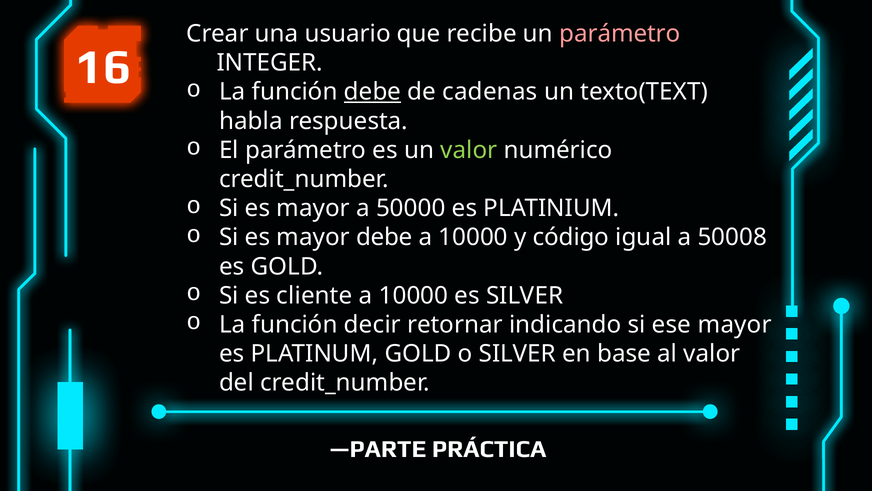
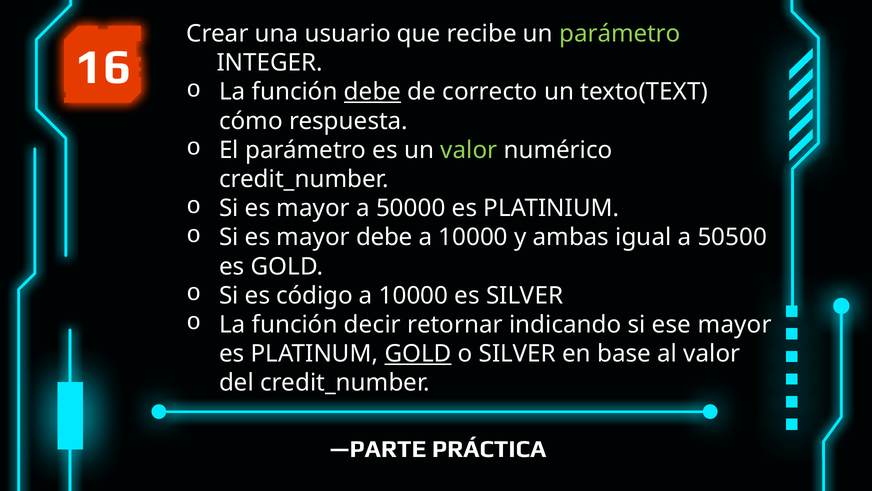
parámetro at (620, 34) colour: pink -> light green
cadenas: cadenas -> correcto
habla: habla -> cómo
código: código -> ambas
50008: 50008 -> 50500
cliente: cliente -> código
GOLD at (418, 354) underline: none -> present
